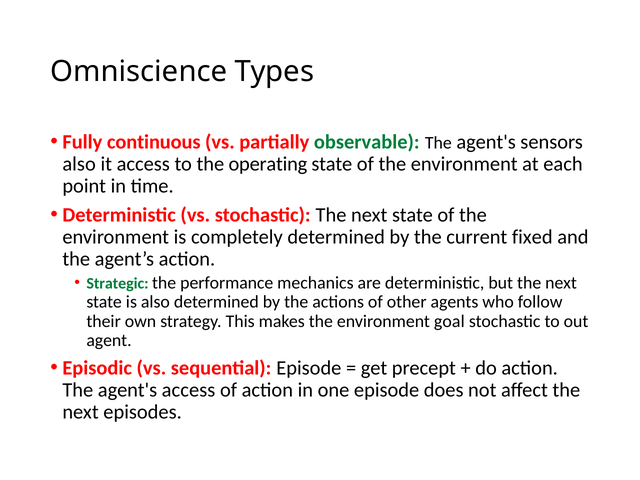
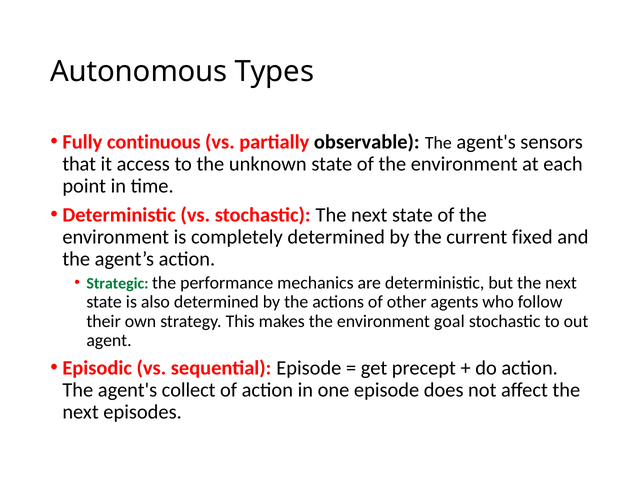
Omniscience: Omniscience -> Autonomous
observable colour: green -> black
also at (79, 164): also -> that
operating: operating -> unknown
agent's access: access -> collect
